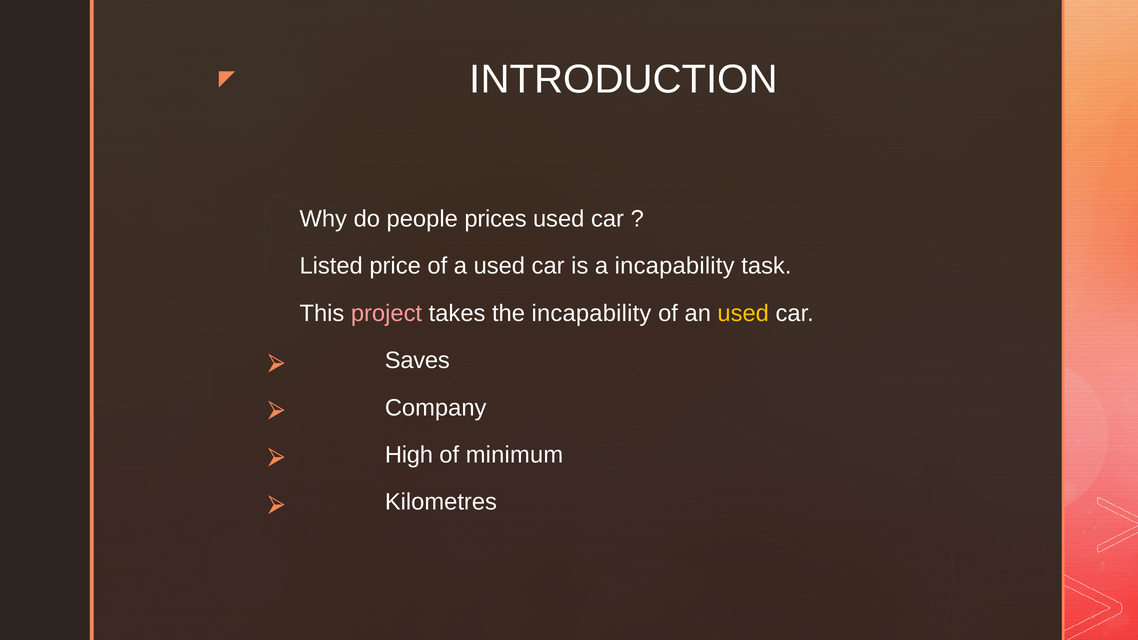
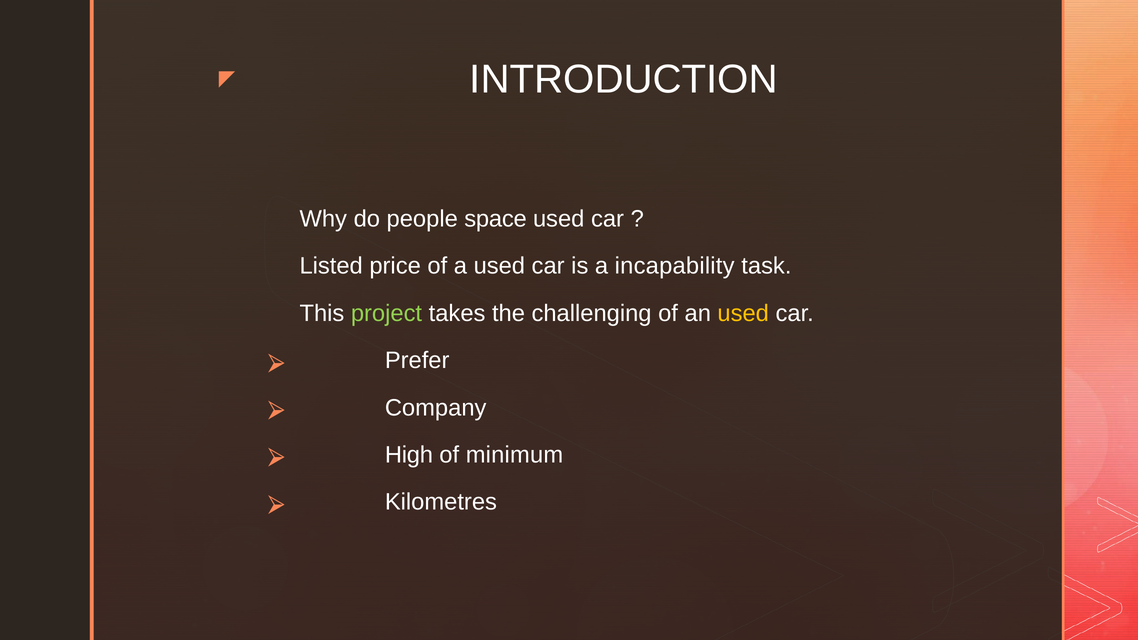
prices: prices -> space
project colour: pink -> light green
the incapability: incapability -> challenging
Saves: Saves -> Prefer
